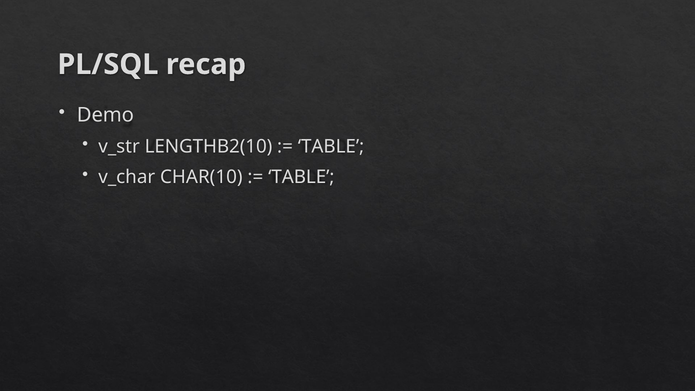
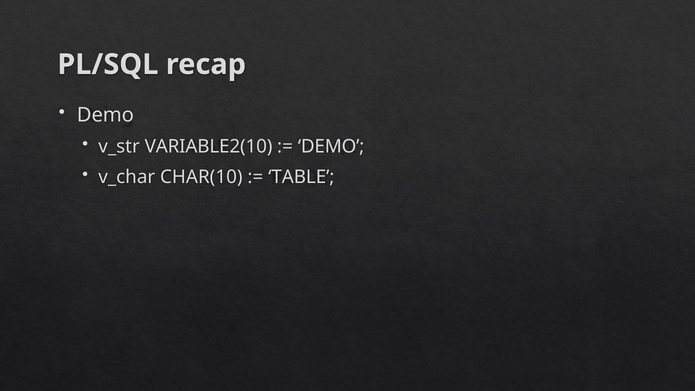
LENGTHB2(10: LENGTHB2(10 -> VARIABLE2(10
TABLE at (331, 146): TABLE -> DEMO
